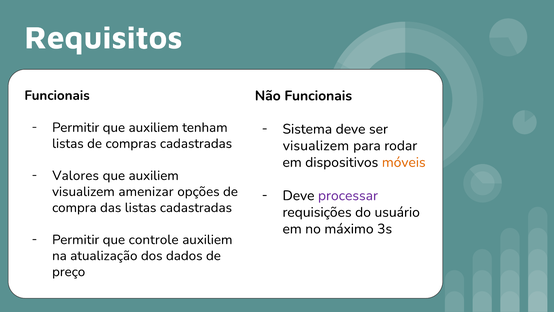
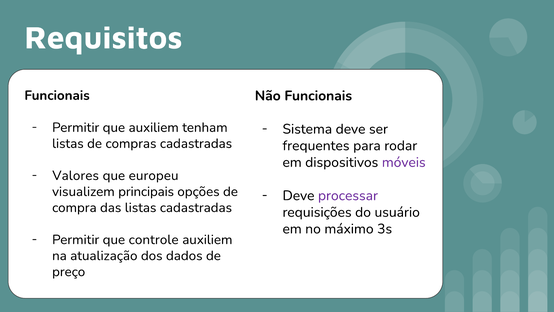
visualizem at (316, 145): visualizem -> frequentes
móveis colour: orange -> purple
auxiliem at (154, 175): auxiliem -> europeu
amenizar: amenizar -> principais
